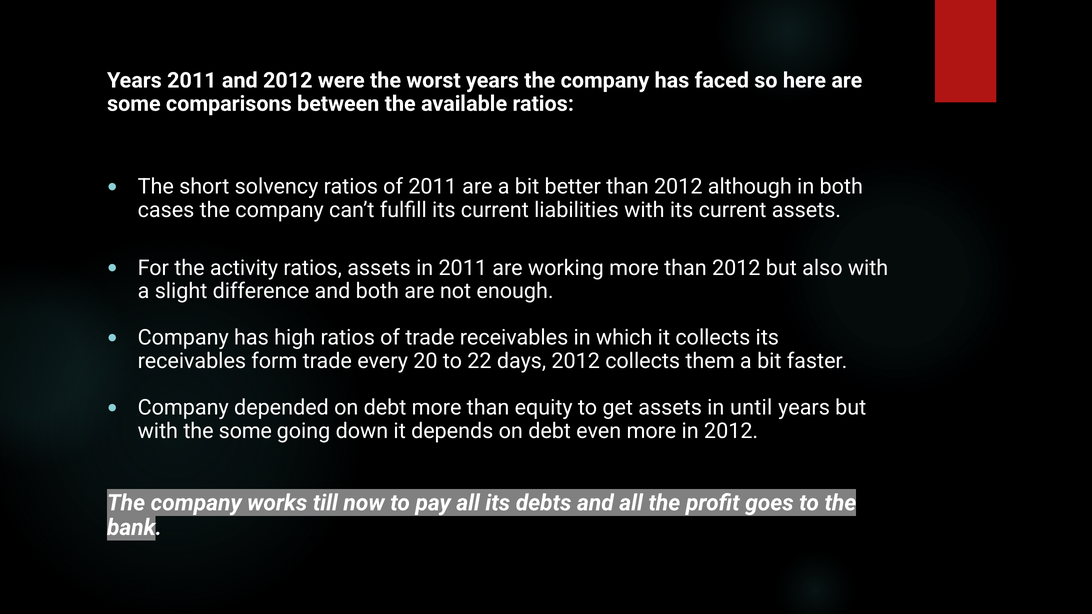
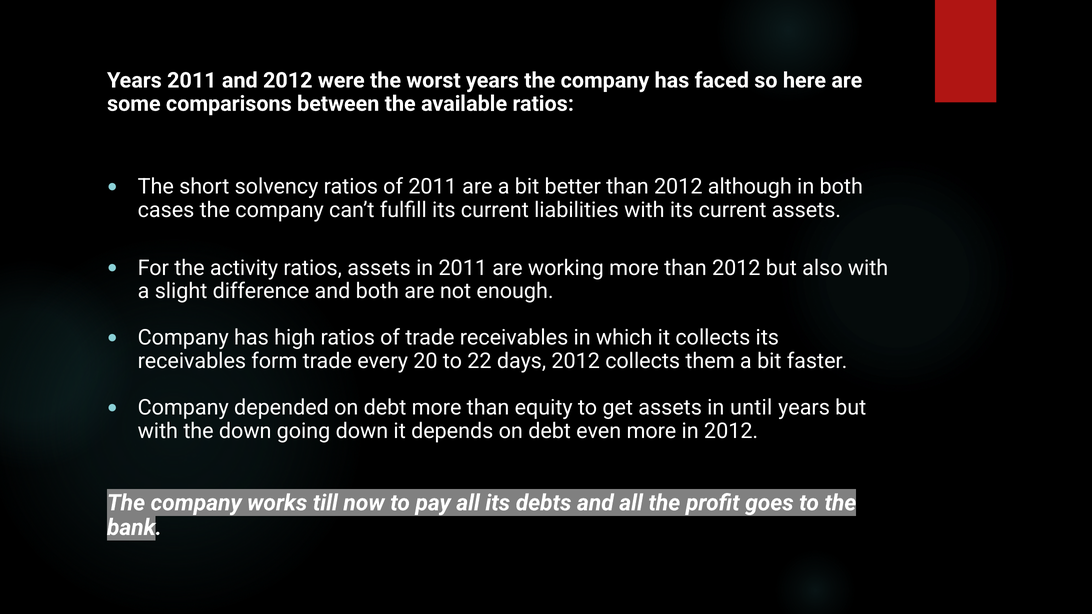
the some: some -> down
